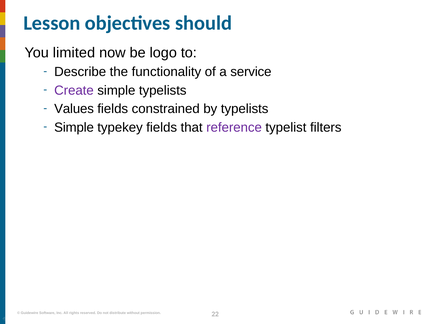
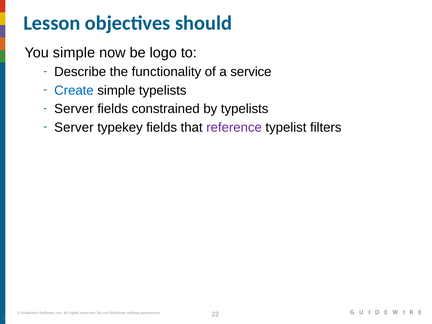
You limited: limited -> simple
Create colour: purple -> blue
Values at (74, 109): Values -> Server
Simple at (74, 127): Simple -> Server
